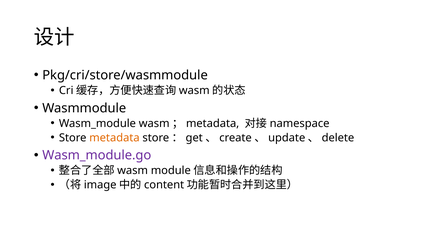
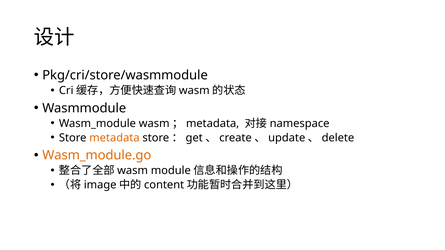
Wasm_module.go colour: purple -> orange
